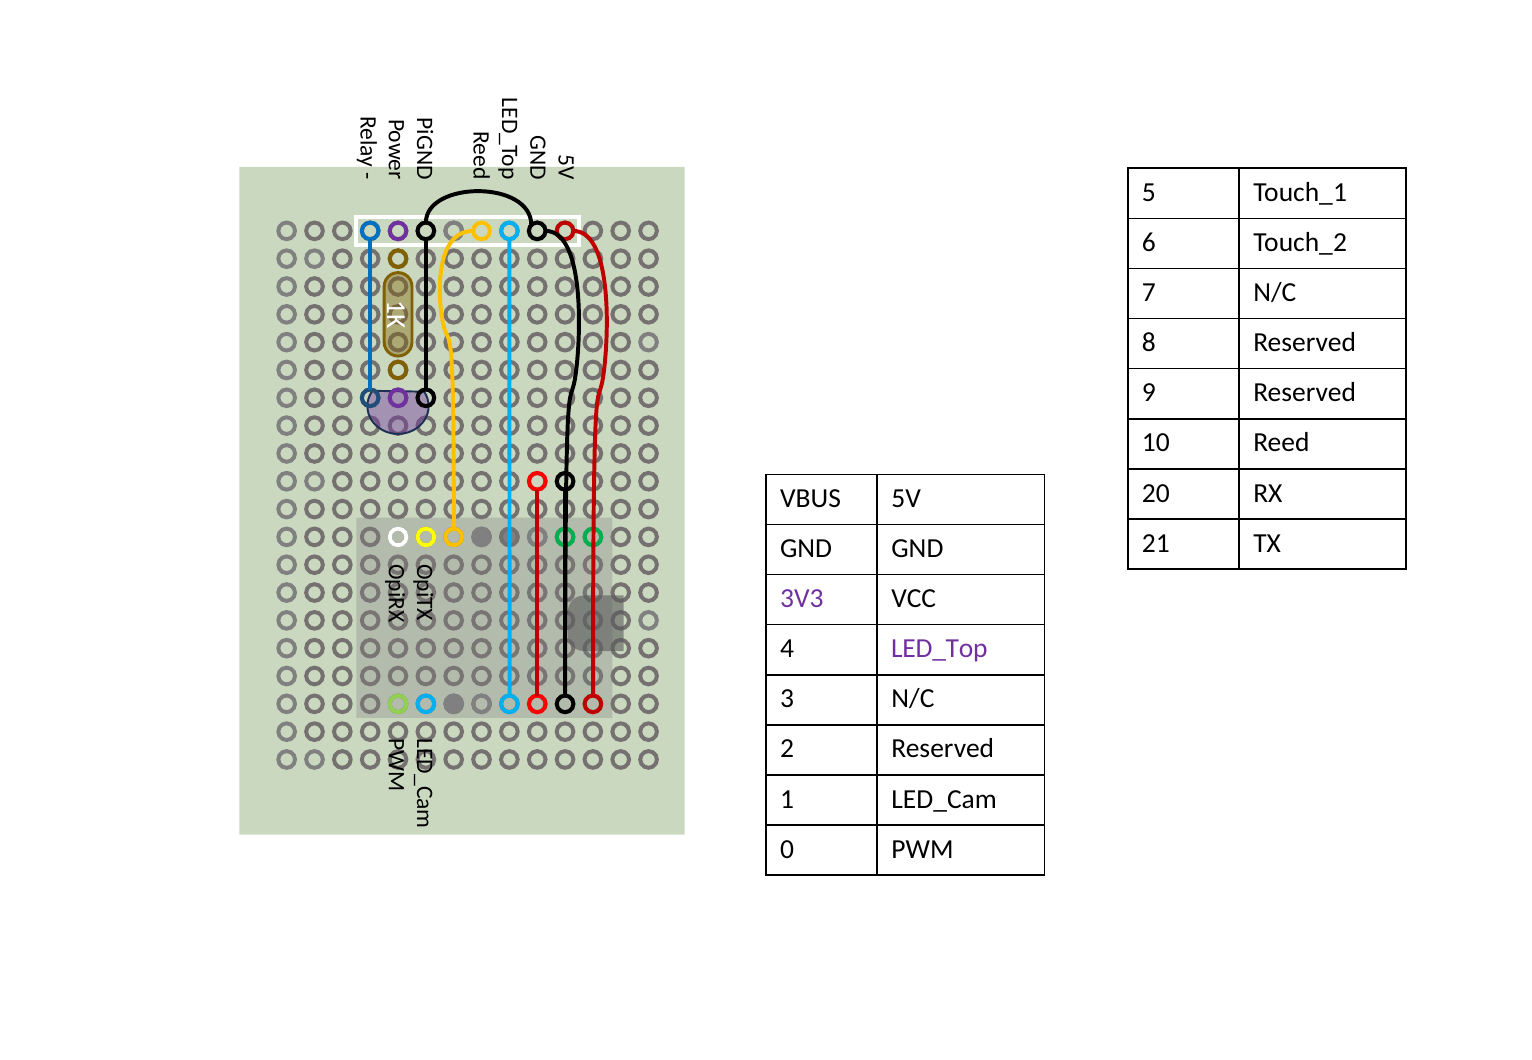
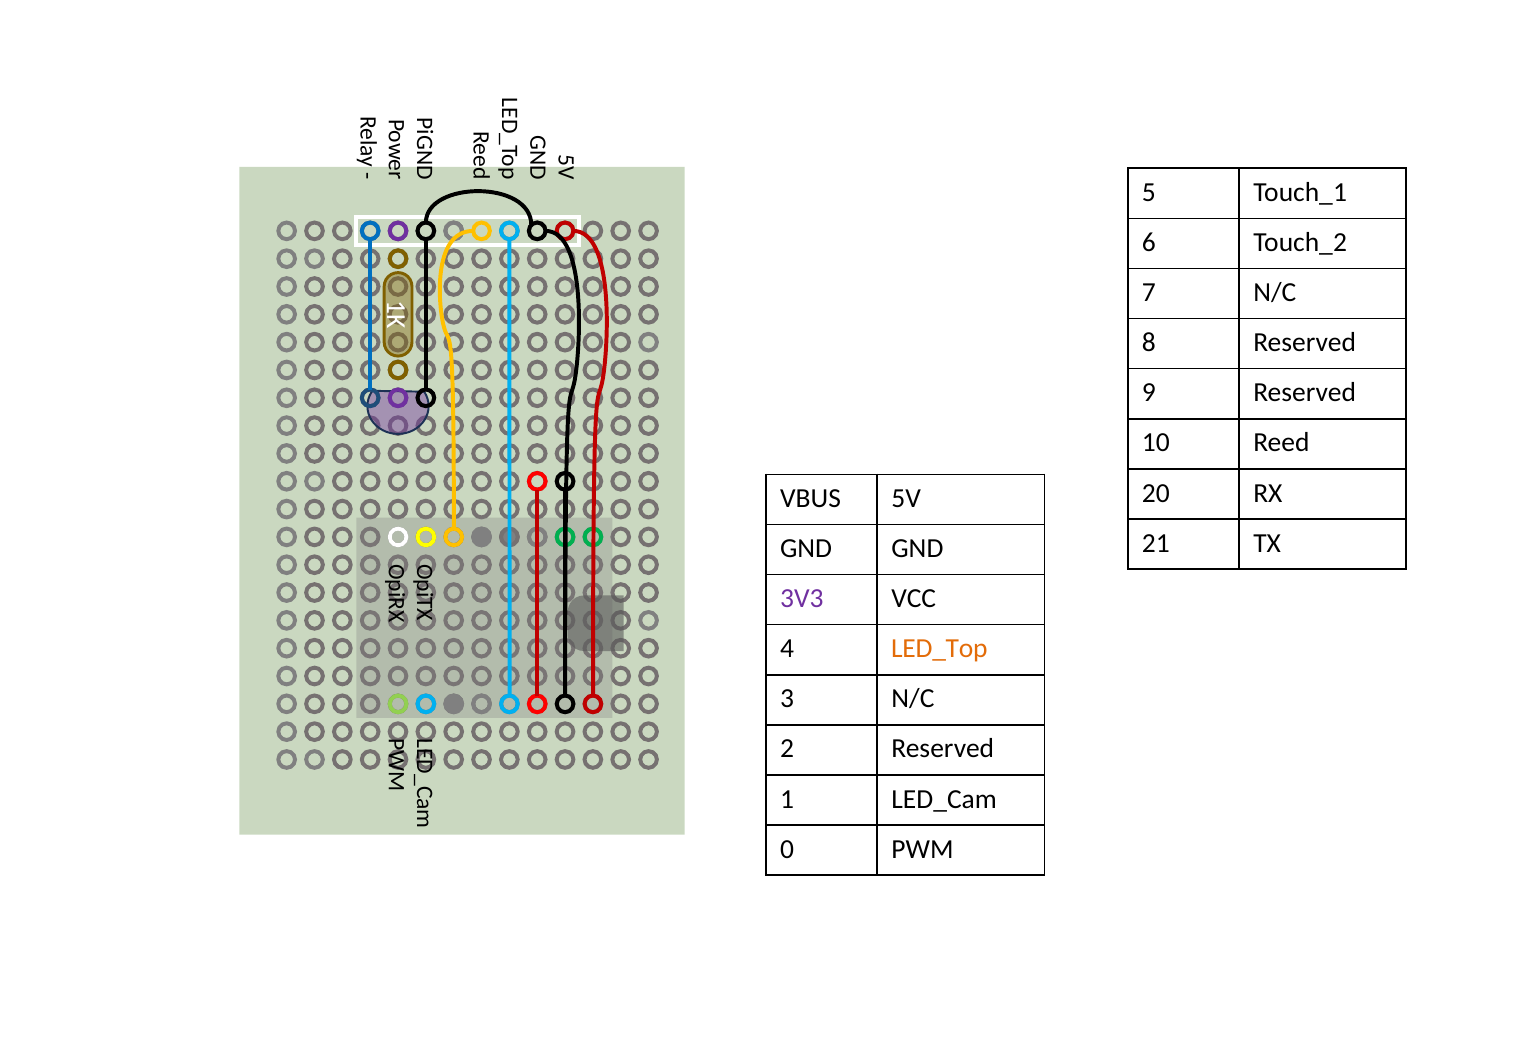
LED_Top colour: purple -> orange
